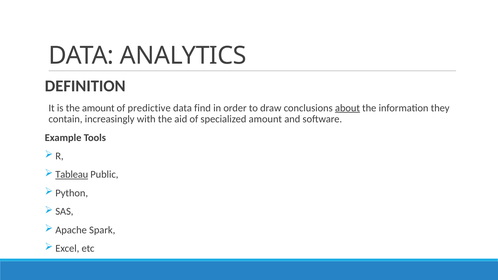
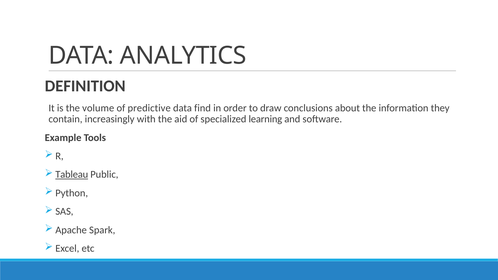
the amount: amount -> volume
about underline: present -> none
specialized amount: amount -> learning
